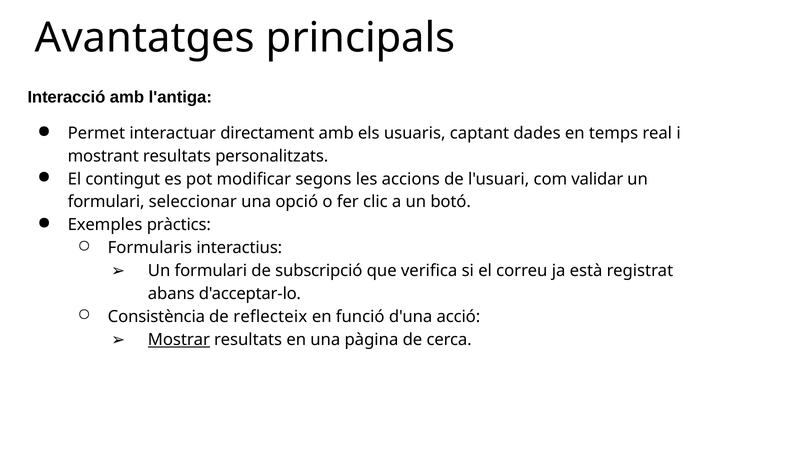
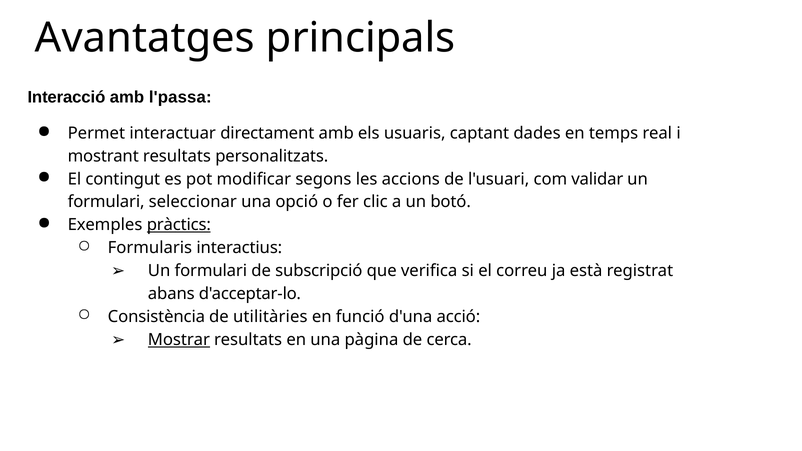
l'antiga: l'antiga -> l'passa
pràctics underline: none -> present
reflecteix: reflecteix -> utilitàries
